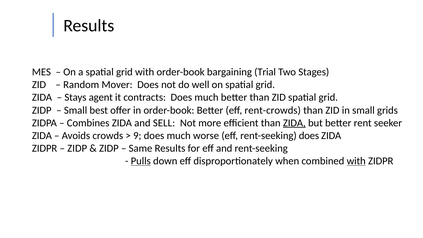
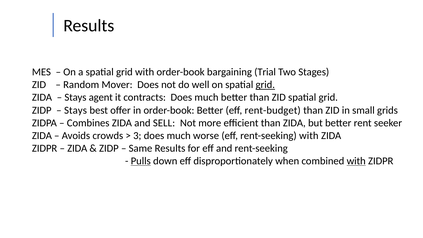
grid at (265, 85) underline: none -> present
Small at (76, 110): Small -> Stays
rent-crowds: rent-crowds -> rent-budget
ZIDA at (294, 123) underline: present -> none
9: 9 -> 3
rent-seeking does: does -> with
ZIDP at (77, 148): ZIDP -> ZIDA
